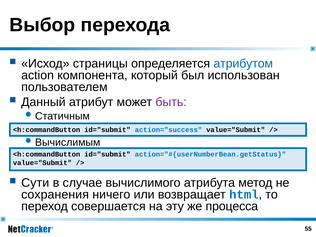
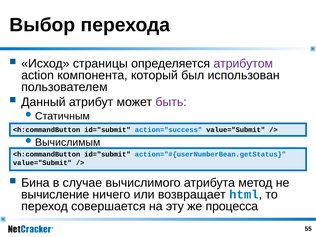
атрибутом colour: blue -> purple
Сути: Сути -> Бина
сохранения: сохранения -> вычисление
